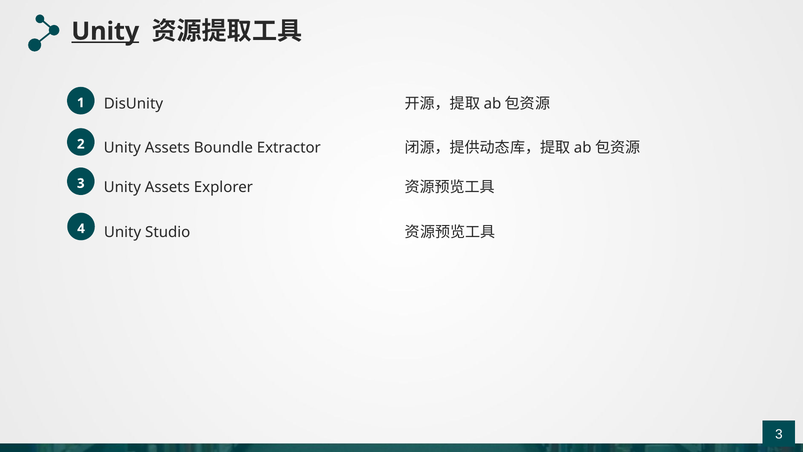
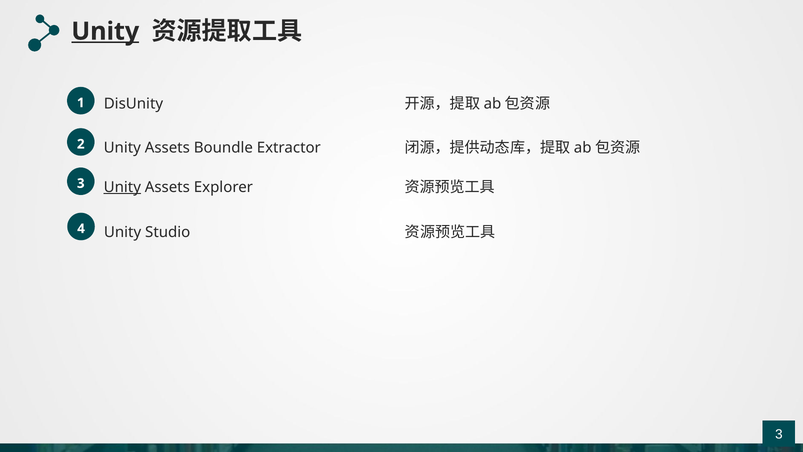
Unity at (122, 187) underline: none -> present
